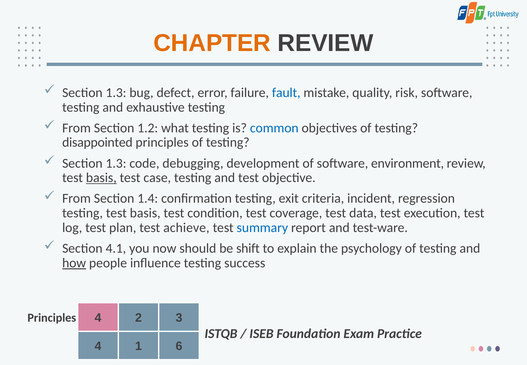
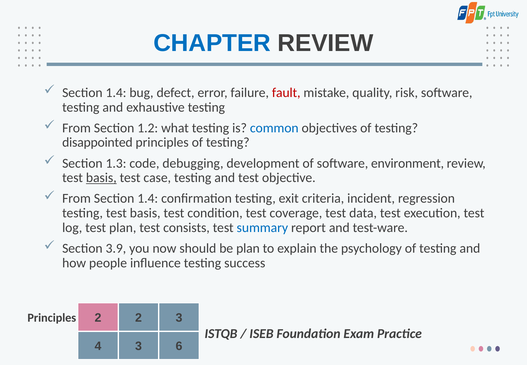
CHAPTER colour: orange -> blue
1.3 at (116, 93): 1.3 -> 1.4
fault colour: blue -> red
achieve: achieve -> consists
4.1: 4.1 -> 3.9
be shift: shift -> plan
how underline: present -> none
Principles 4: 4 -> 2
4 1: 1 -> 3
